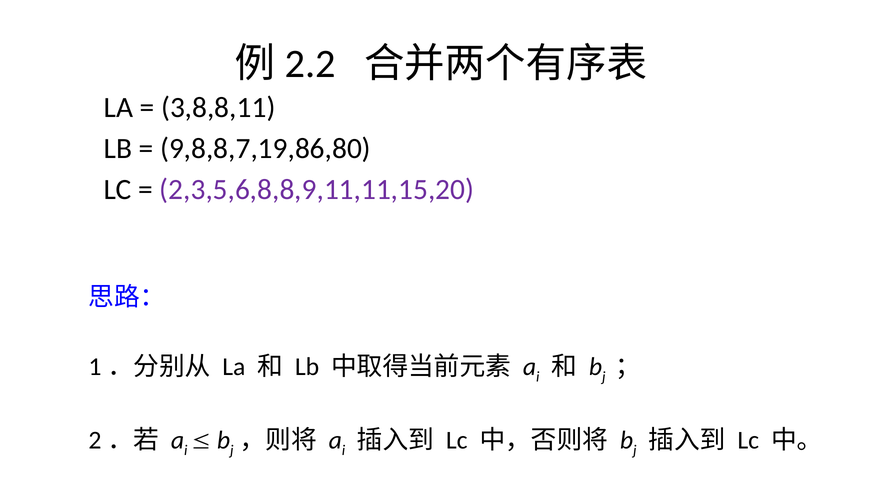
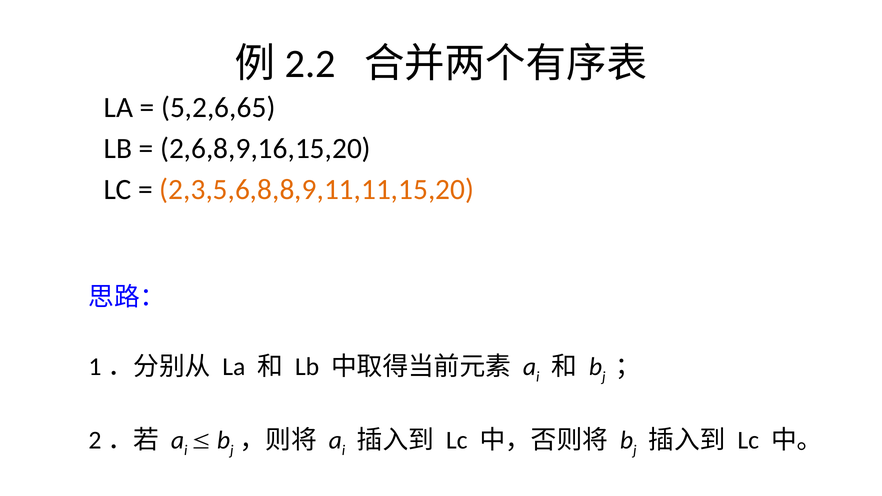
3,8,8,11: 3,8,8,11 -> 5,2,6,65
9,8,8,7,19,86,80: 9,8,8,7,19,86,80 -> 2,6,8,9,16,15,20
2,3,5,6,8,8,9,11,11,15,20 colour: purple -> orange
